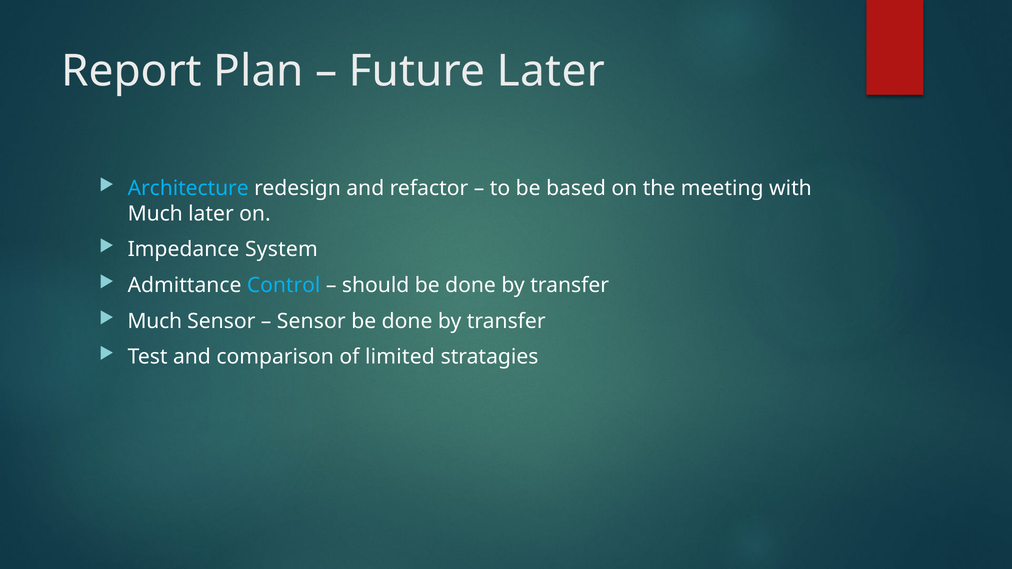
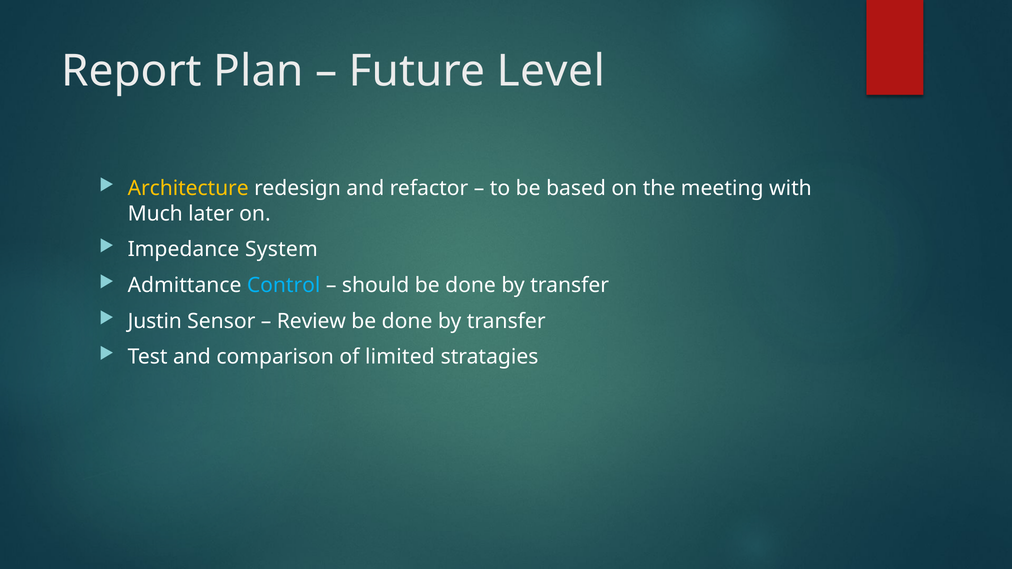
Future Later: Later -> Level
Architecture colour: light blue -> yellow
Much at (155, 321): Much -> Justin
Sensor at (311, 321): Sensor -> Review
